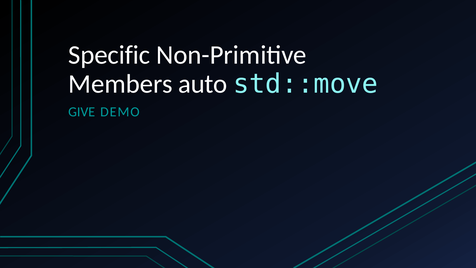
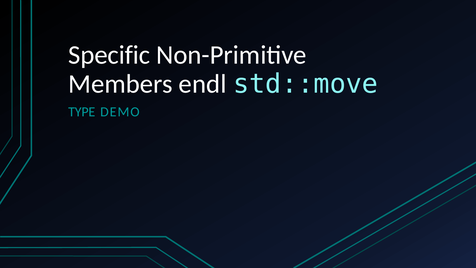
auto: auto -> endl
GIVE: GIVE -> TYPE
